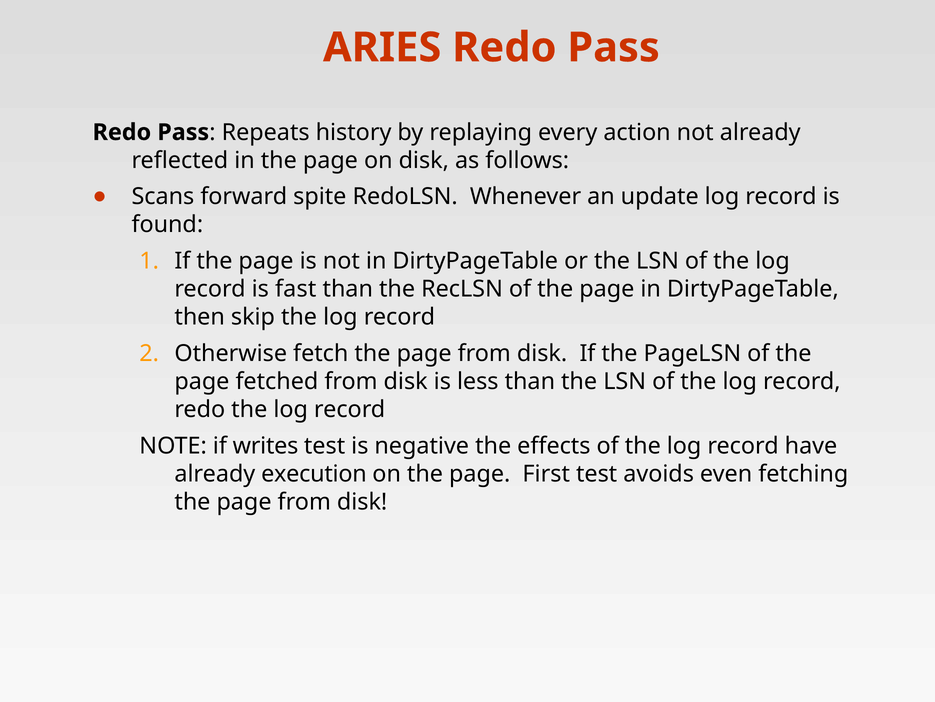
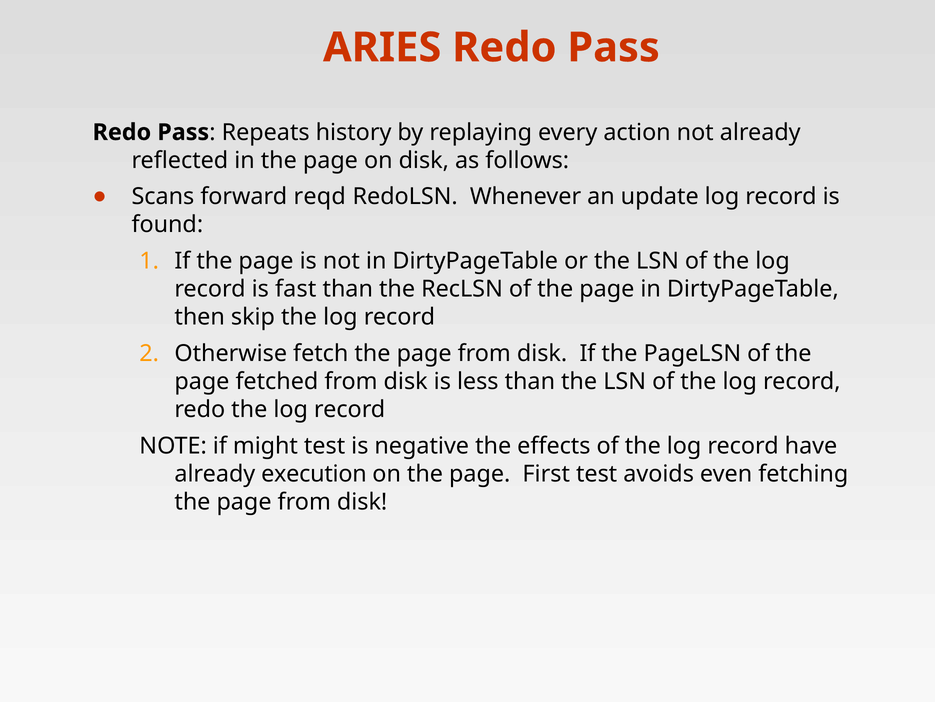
spite: spite -> reqd
writes: writes -> might
